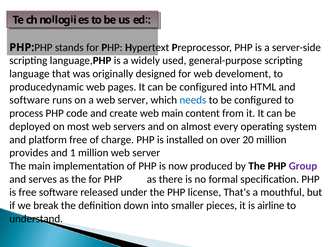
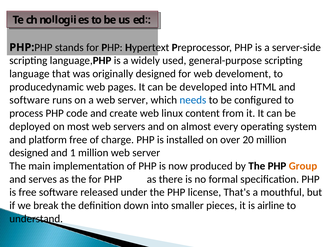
can be configured: configured -> developed
web main: main -> linux
provides at (29, 153): provides -> designed
Group colour: purple -> orange
